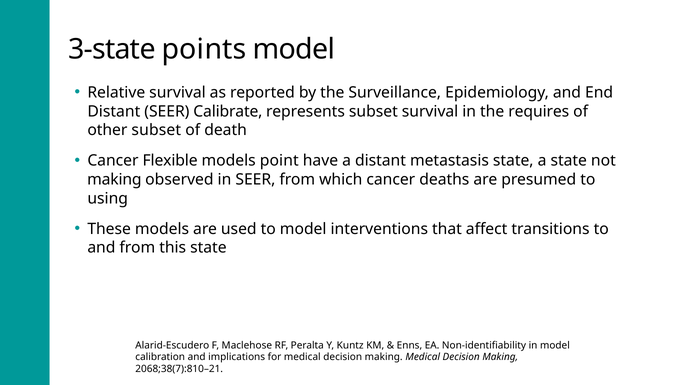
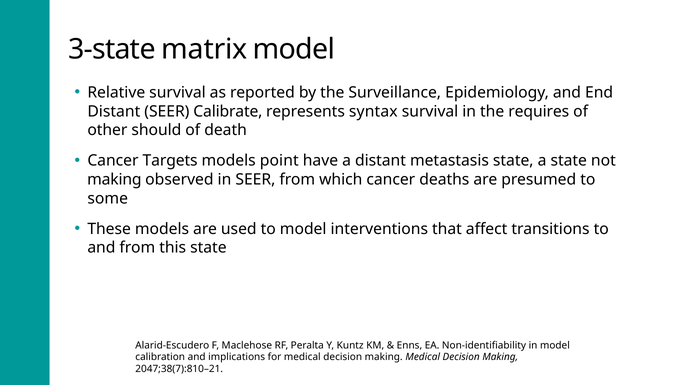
points: points -> matrix
represents subset: subset -> syntax
other subset: subset -> should
Flexible: Flexible -> Targets
using: using -> some
2068;38(7):810–21: 2068;38(7):810–21 -> 2047;38(7):810–21
